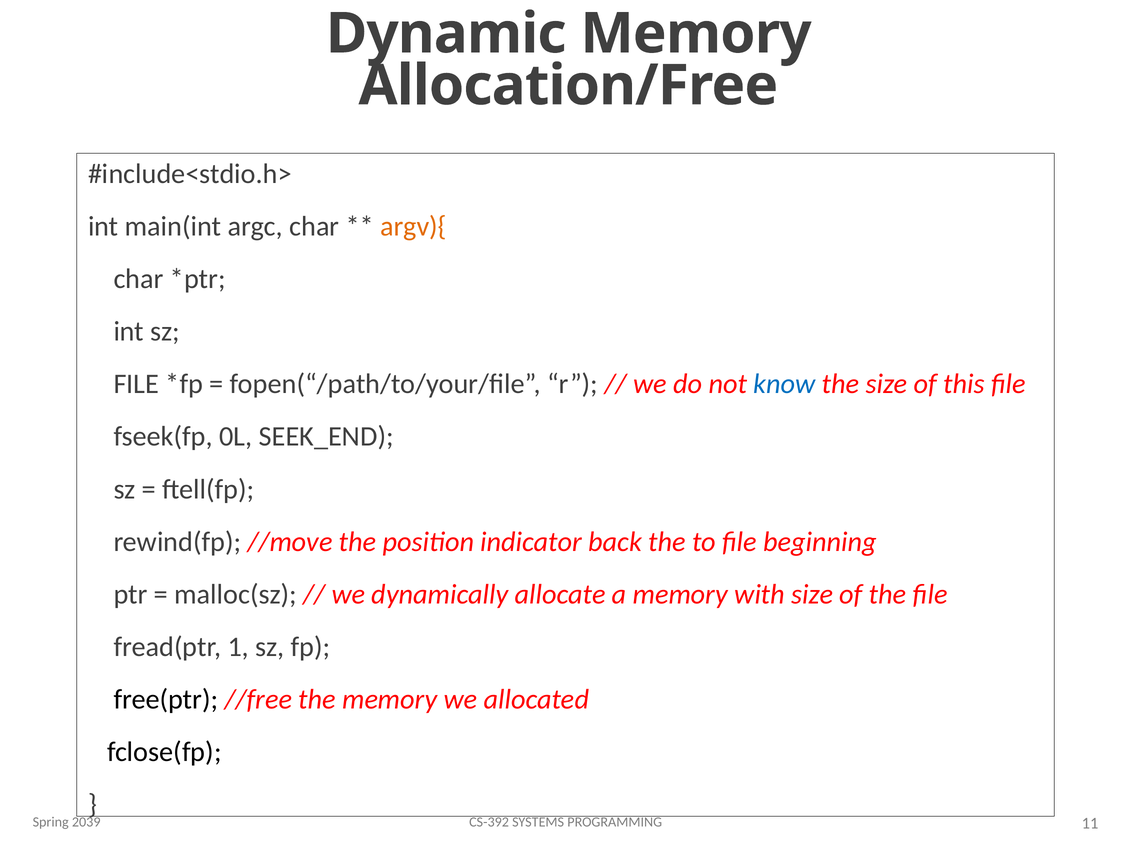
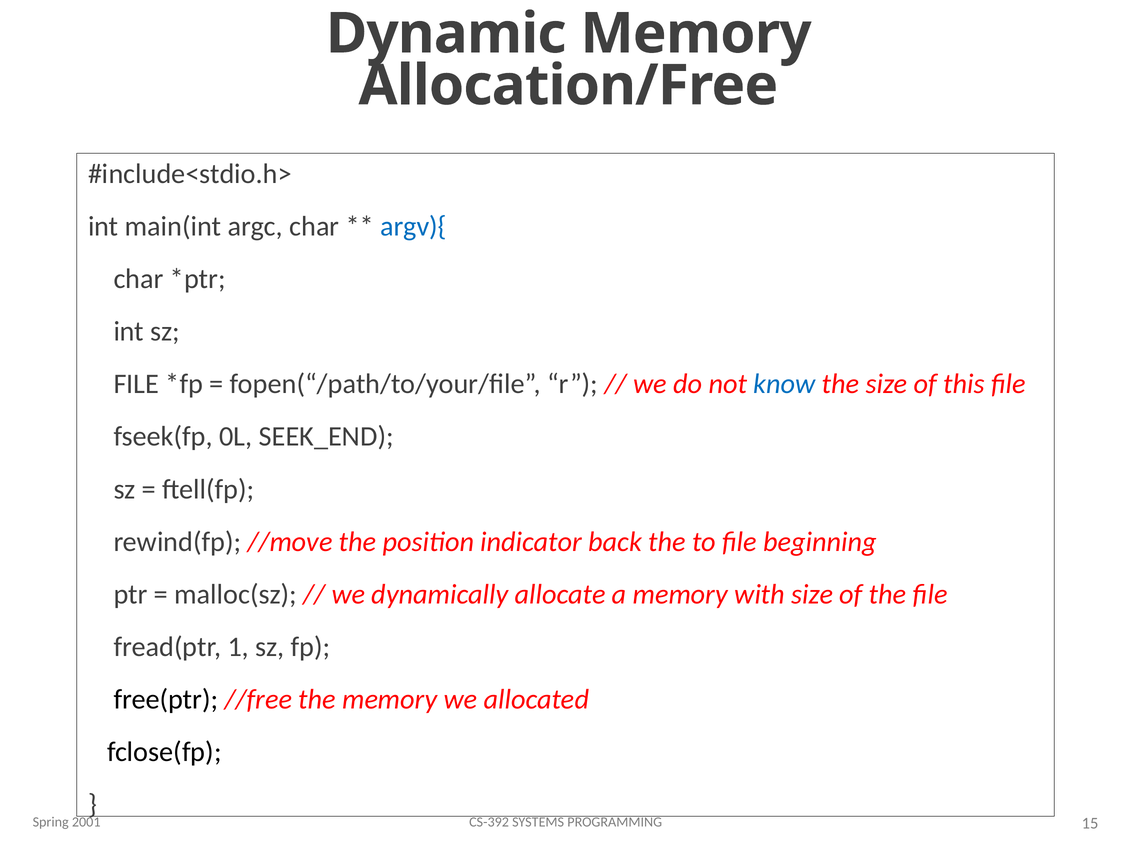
argv){ colour: orange -> blue
2039: 2039 -> 2001
11: 11 -> 15
